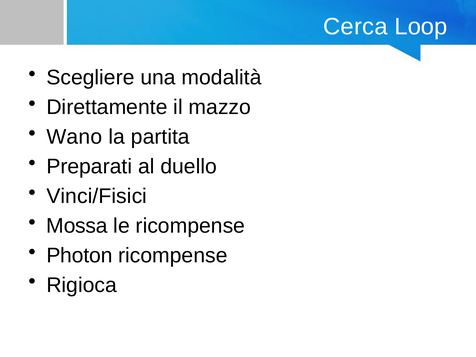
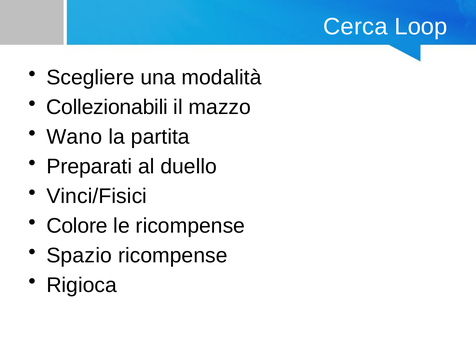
Direttamente: Direttamente -> Collezionabili
Mossa: Mossa -> Colore
Photon: Photon -> Spazio
